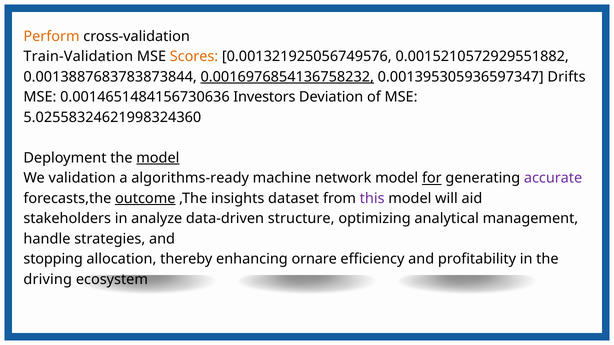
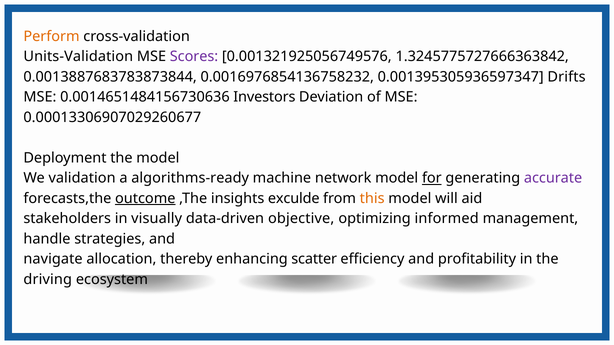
Train-Validation: Train-Validation -> Units-Validation
Scores colour: orange -> purple
0.0015210572929551882: 0.0015210572929551882 -> 1.3245775727666363842
0.0016976854136758232 underline: present -> none
5.02558324621998324360: 5.02558324621998324360 -> 0.00013306907029260677
model at (158, 158) underline: present -> none
dataset: dataset -> exculde
this colour: purple -> orange
analyze: analyze -> visually
structure: structure -> objective
analytical: analytical -> informed
stopping: stopping -> navigate
ornare: ornare -> scatter
